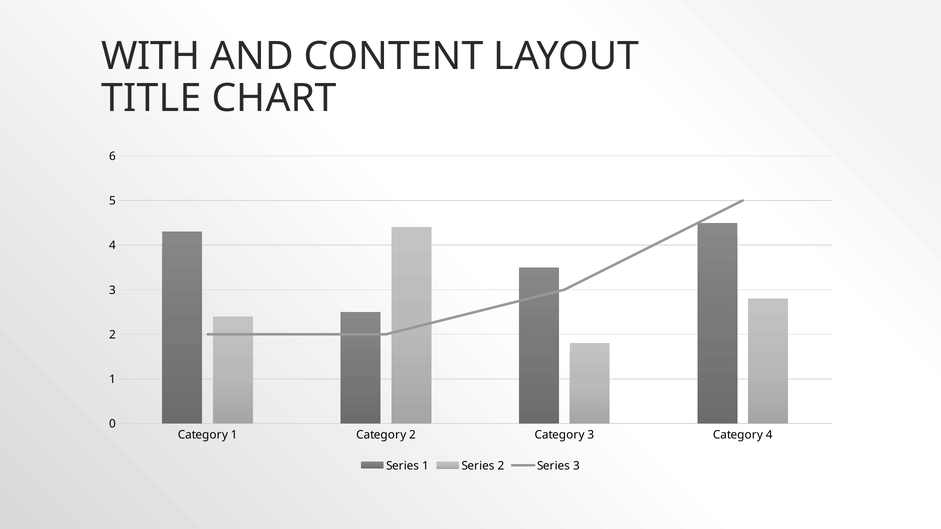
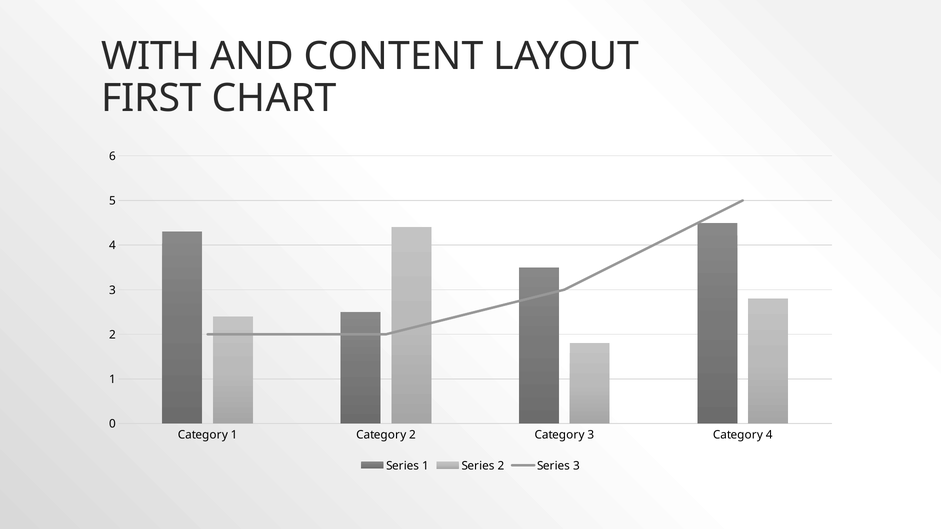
TITLE: TITLE -> FIRST
